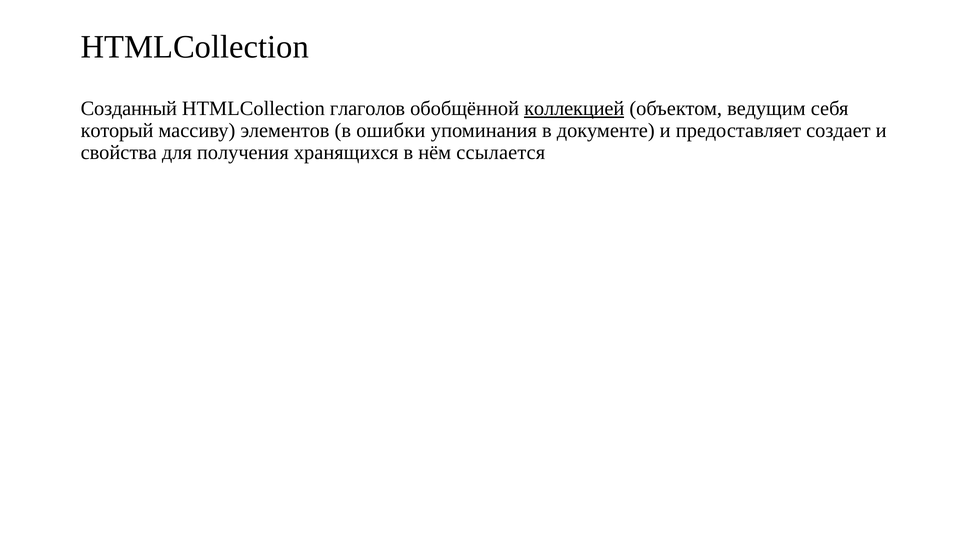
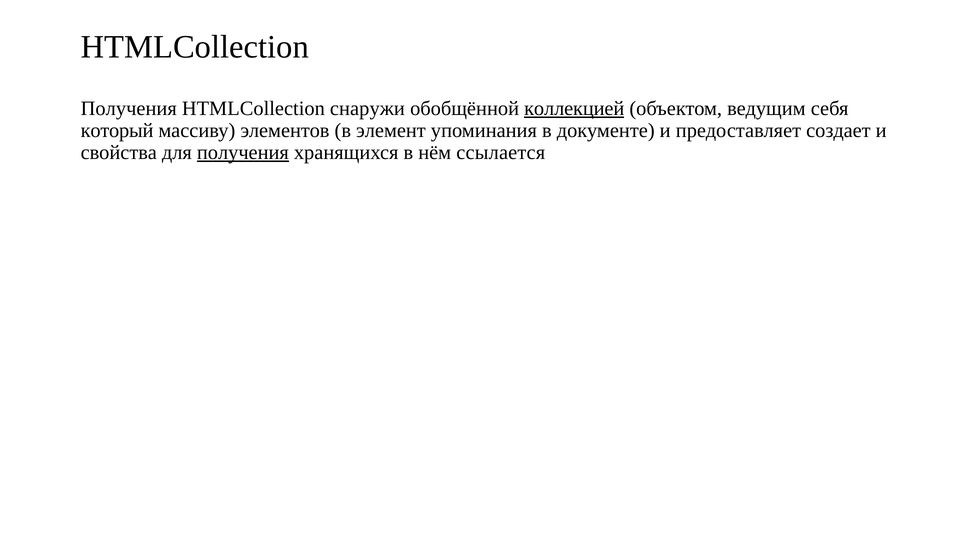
Созданный at (129, 108): Созданный -> Получения
глаголов: глаголов -> снаружи
ошибки: ошибки -> элемент
получения at (243, 152) underline: none -> present
